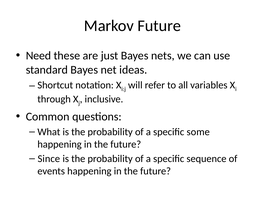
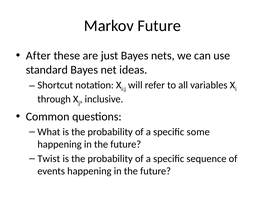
Need: Need -> After
Since: Since -> Twist
